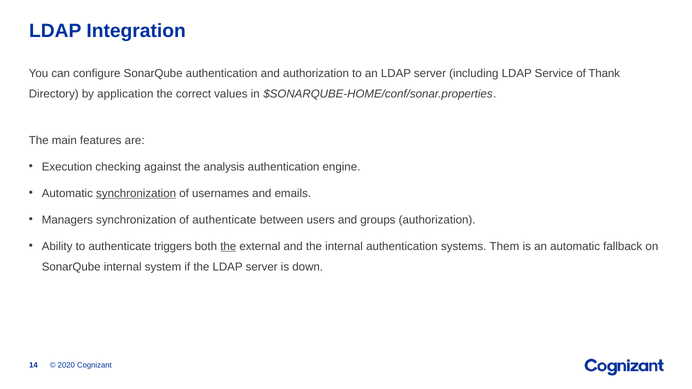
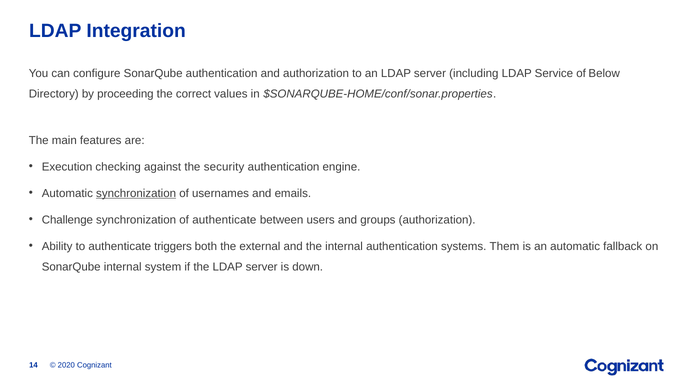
Thank: Thank -> Below
application: application -> proceeding
analysis: analysis -> security
Managers: Managers -> Challenge
the at (228, 246) underline: present -> none
